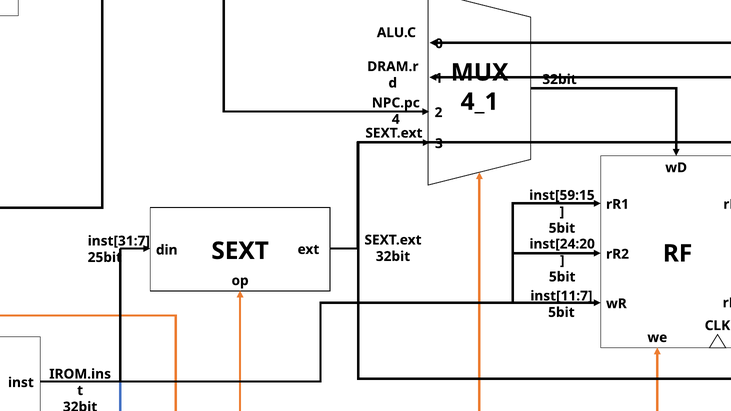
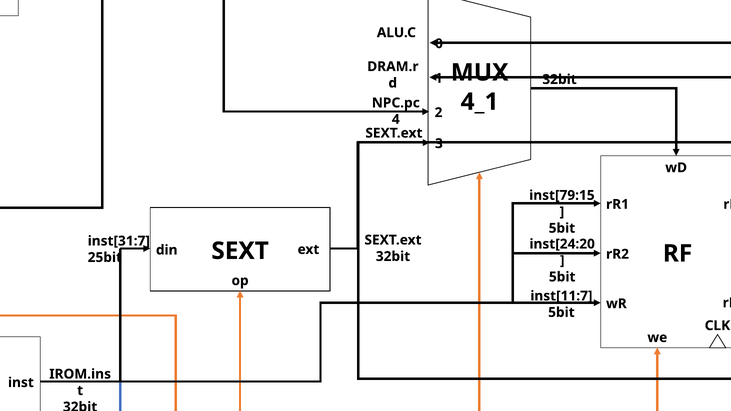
inst[59:15: inst[59:15 -> inst[79:15
